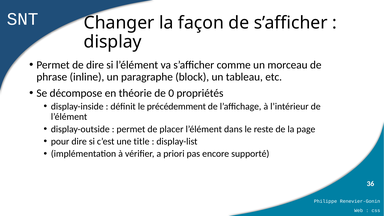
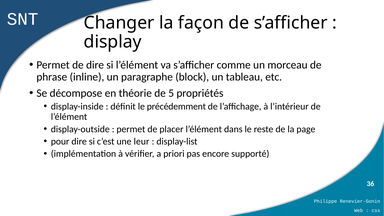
0: 0 -> 5
title: title -> leur
